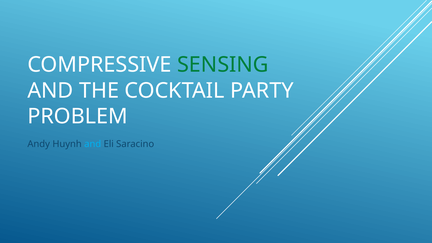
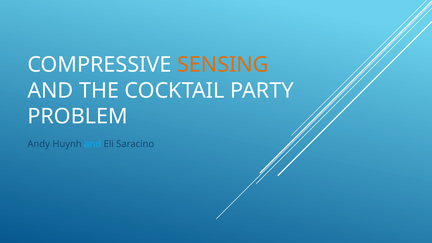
SENSING colour: green -> orange
